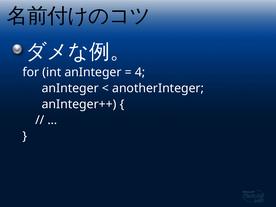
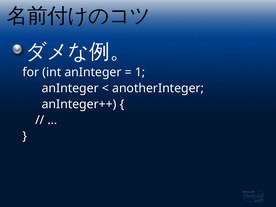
4: 4 -> 1
